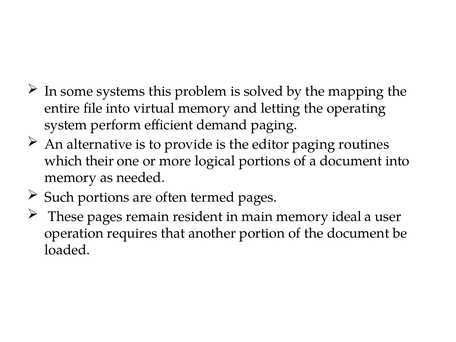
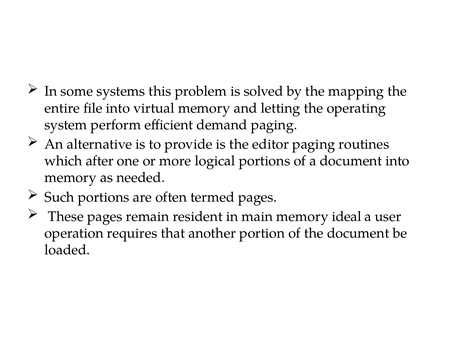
their: their -> after
